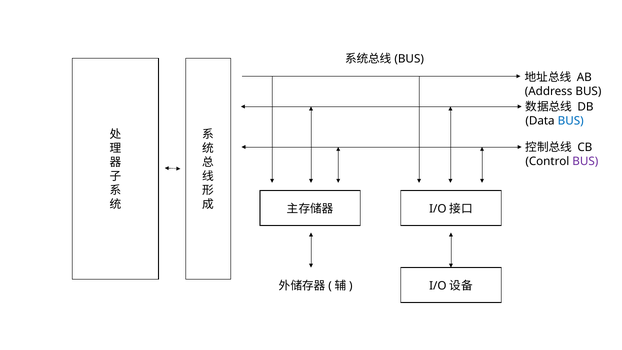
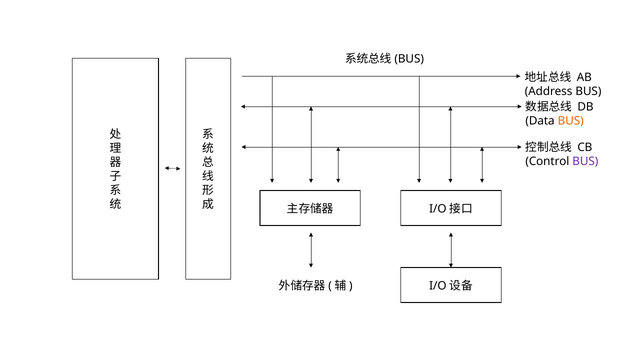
BUS at (571, 121) colour: blue -> orange
